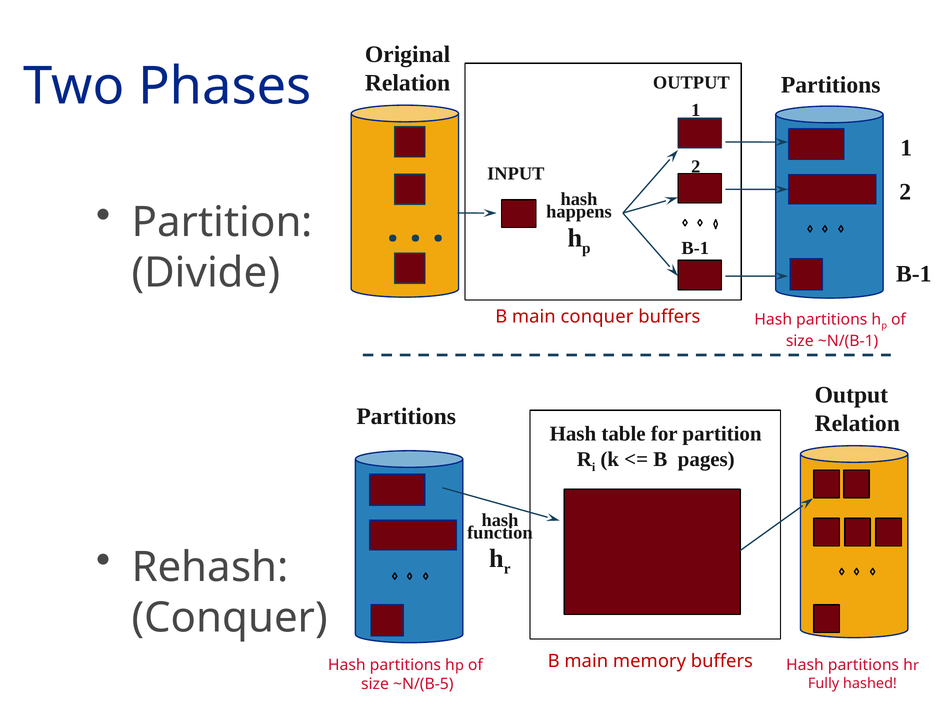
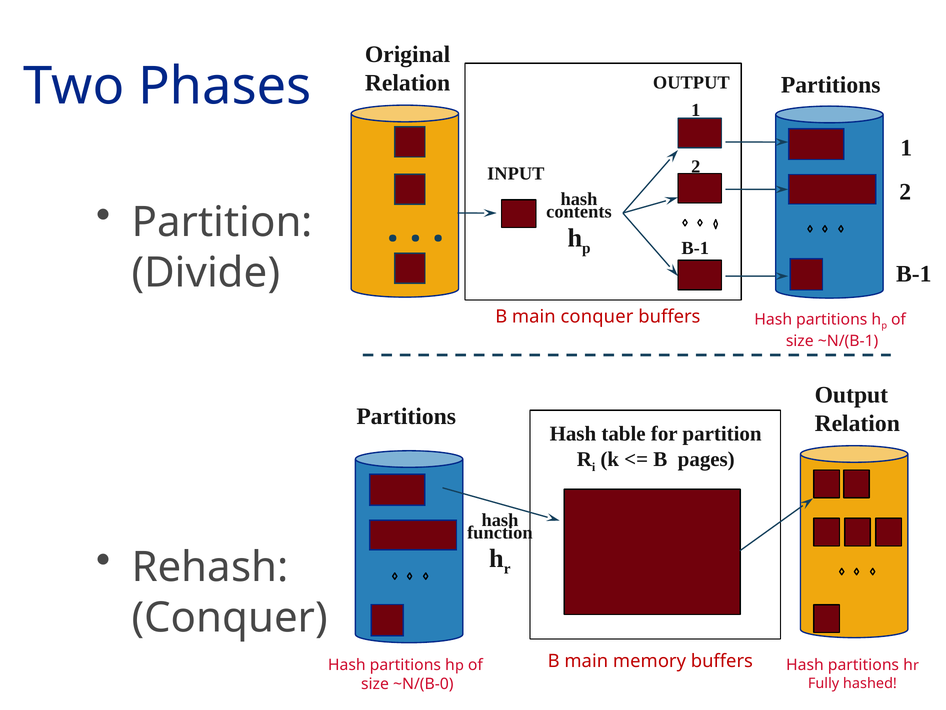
happens: happens -> contents
~N/(B-5: ~N/(B-5 -> ~N/(B-0
